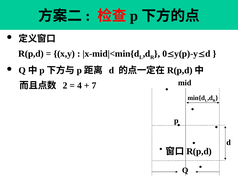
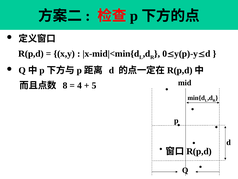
2: 2 -> 8
7: 7 -> 5
